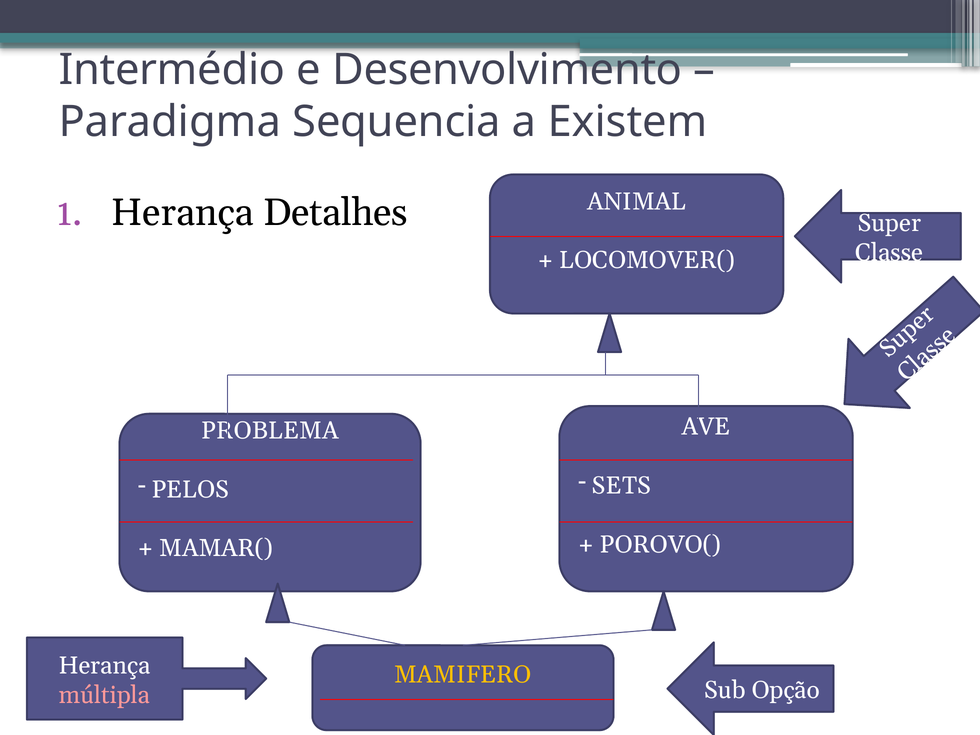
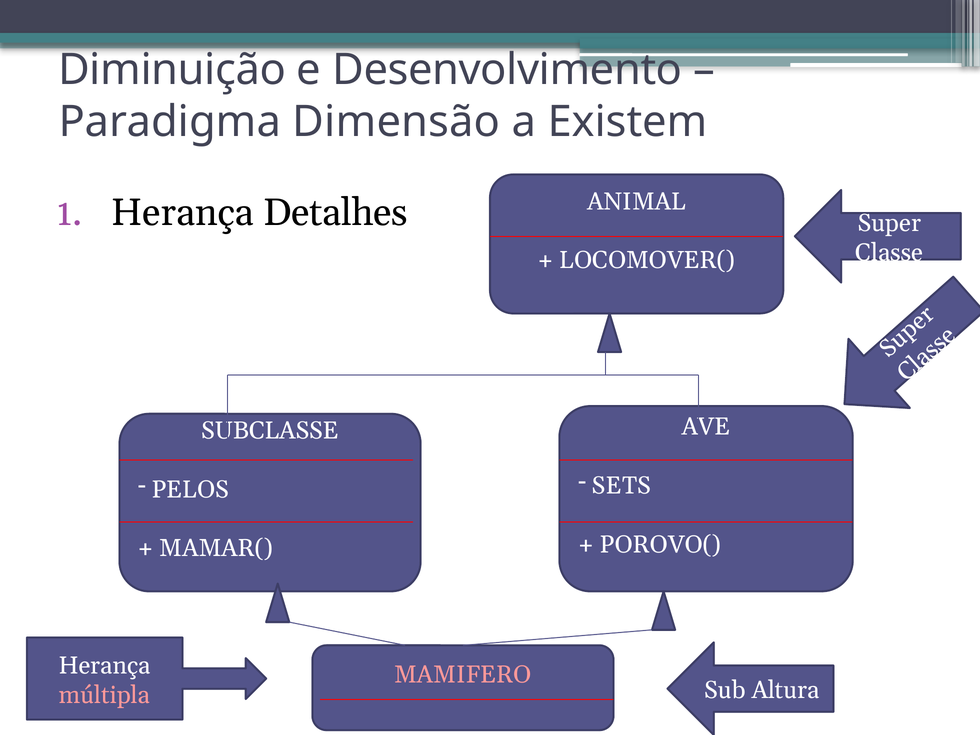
Intermédio: Intermédio -> Diminuição
Sequencia: Sequencia -> Dimensão
PROBLEMA: PROBLEMA -> SUBCLASSE
MAMIFERO colour: yellow -> pink
Opção: Opção -> Altura
